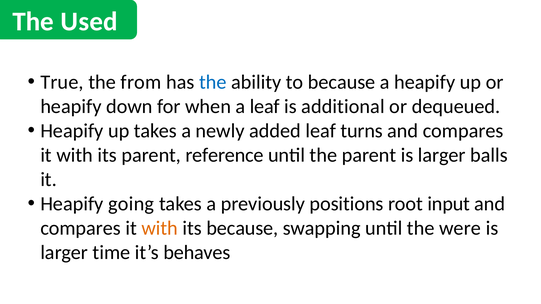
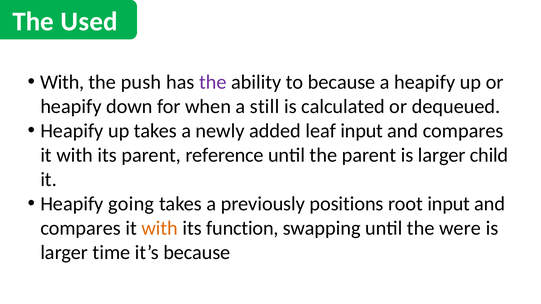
True at (62, 82): True -> With
from: from -> push
the at (213, 82) colour: blue -> purple
a leaf: leaf -> still
additional: additional -> calculated
leaf turns: turns -> input
balls: balls -> child
its because: because -> function
it’s behaves: behaves -> because
